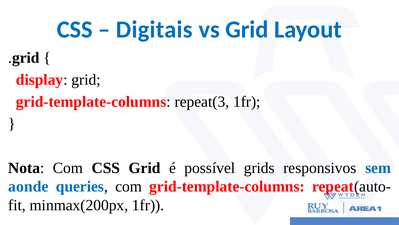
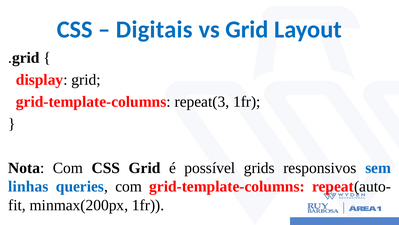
aonde: aonde -> linhas
